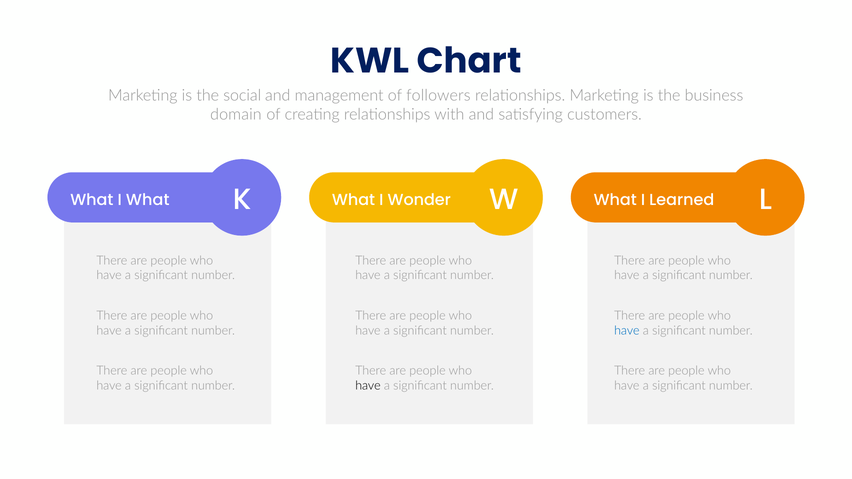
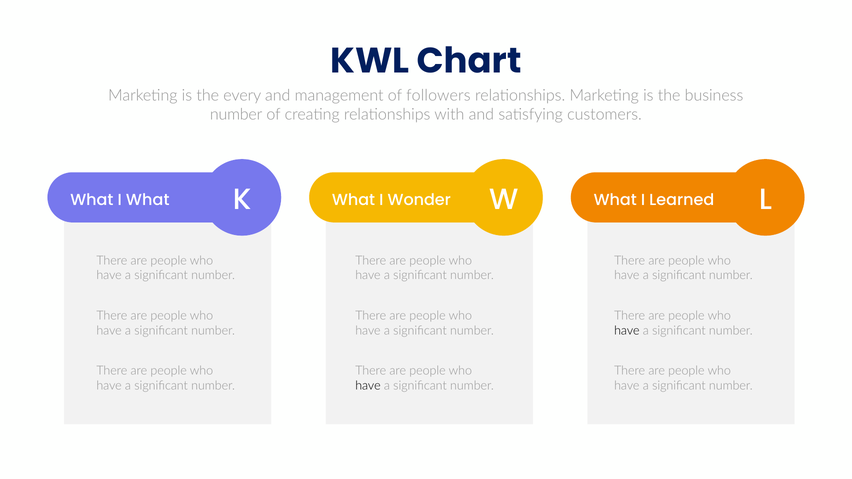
social: social -> every
domain at (236, 115): domain -> number
have at (627, 331) colour: blue -> black
